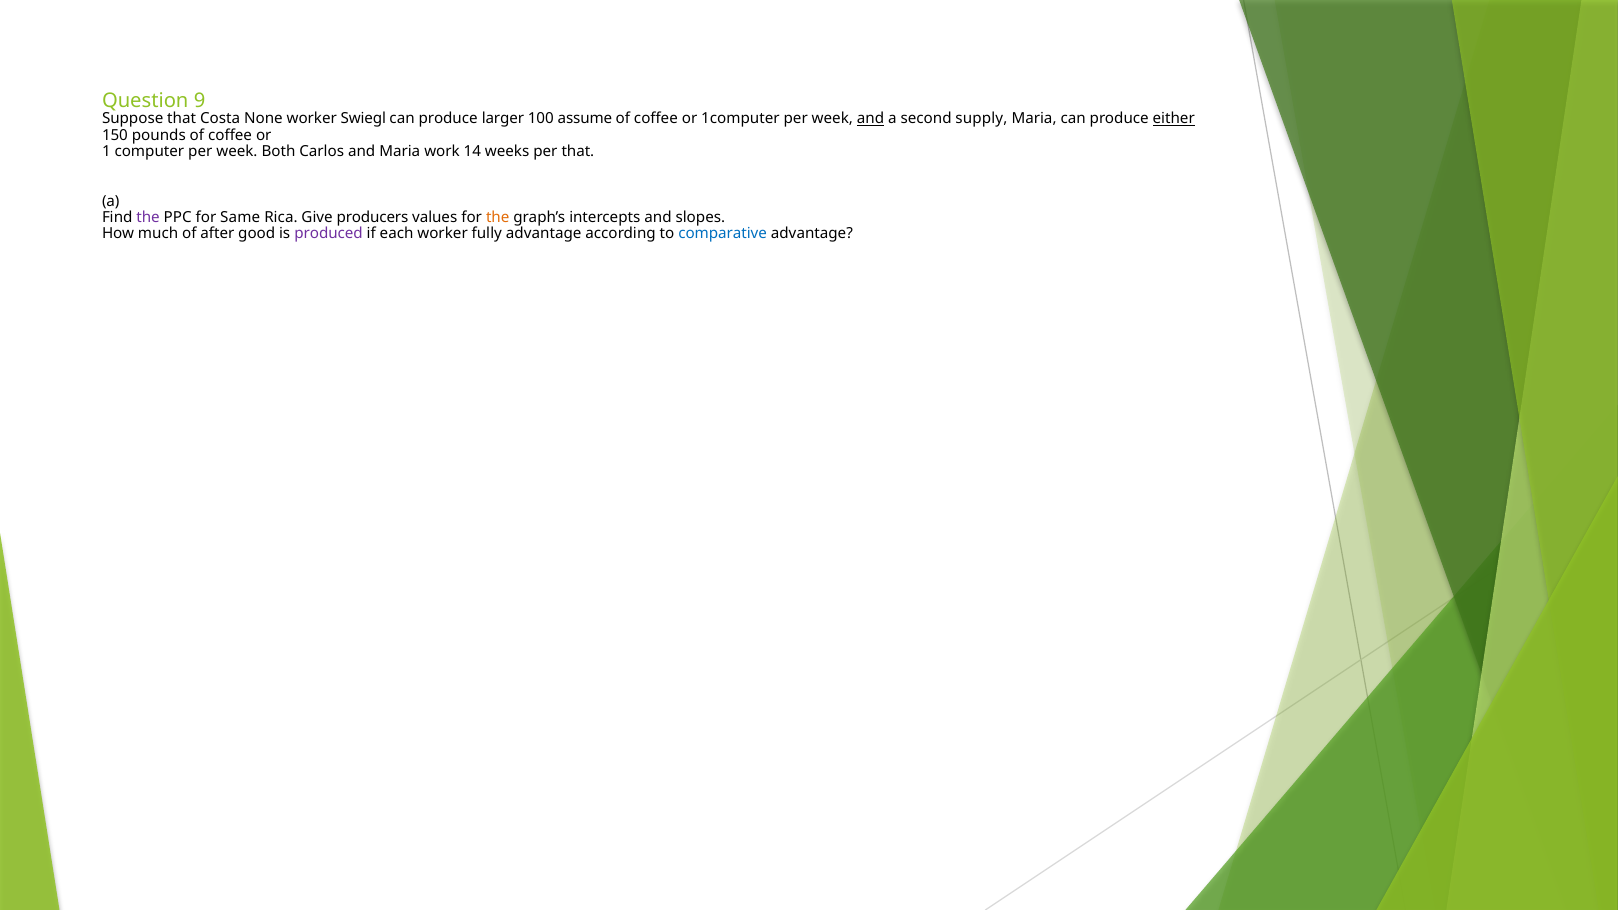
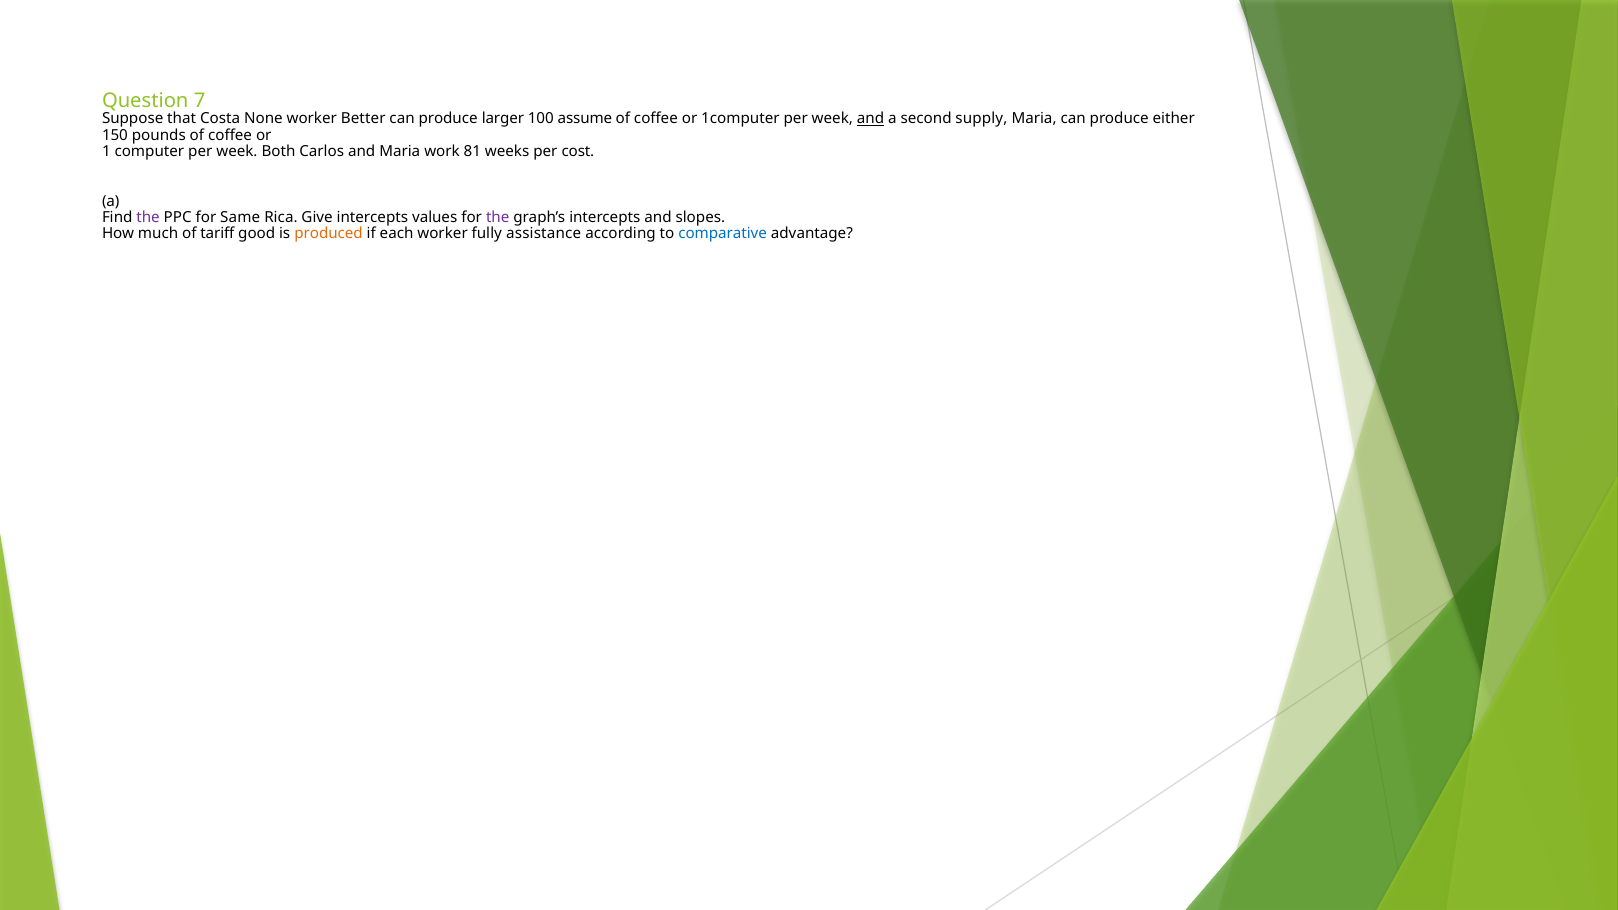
9: 9 -> 7
Swiegl: Swiegl -> Better
either underline: present -> none
14: 14 -> 81
per that: that -> cost
Give producers: producers -> intercepts
the at (498, 218) colour: orange -> purple
after: after -> tariff
produced colour: purple -> orange
fully advantage: advantage -> assistance
